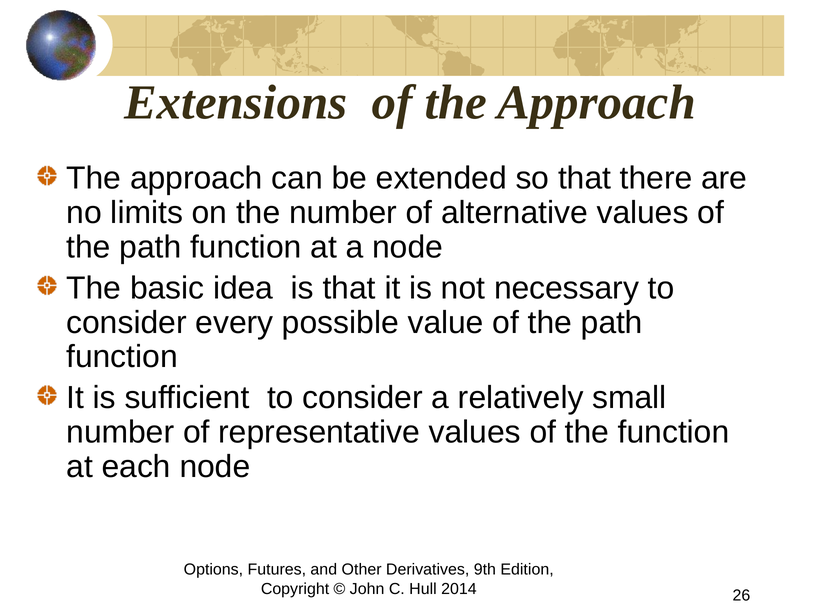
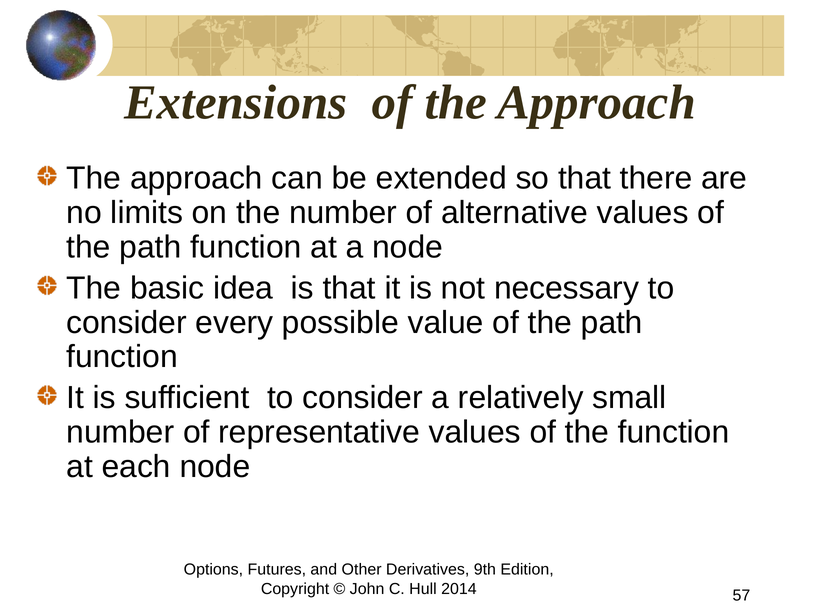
26: 26 -> 57
